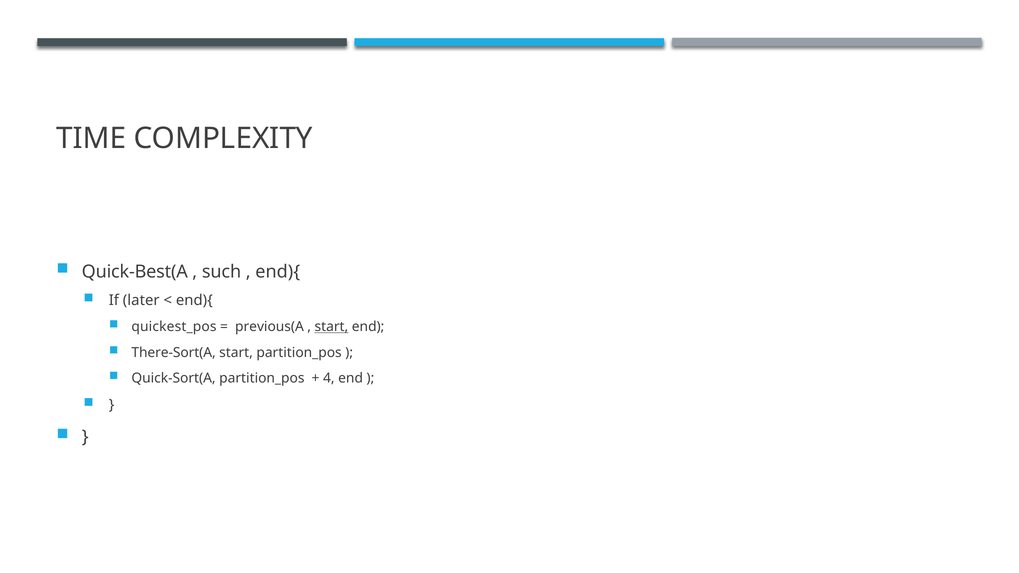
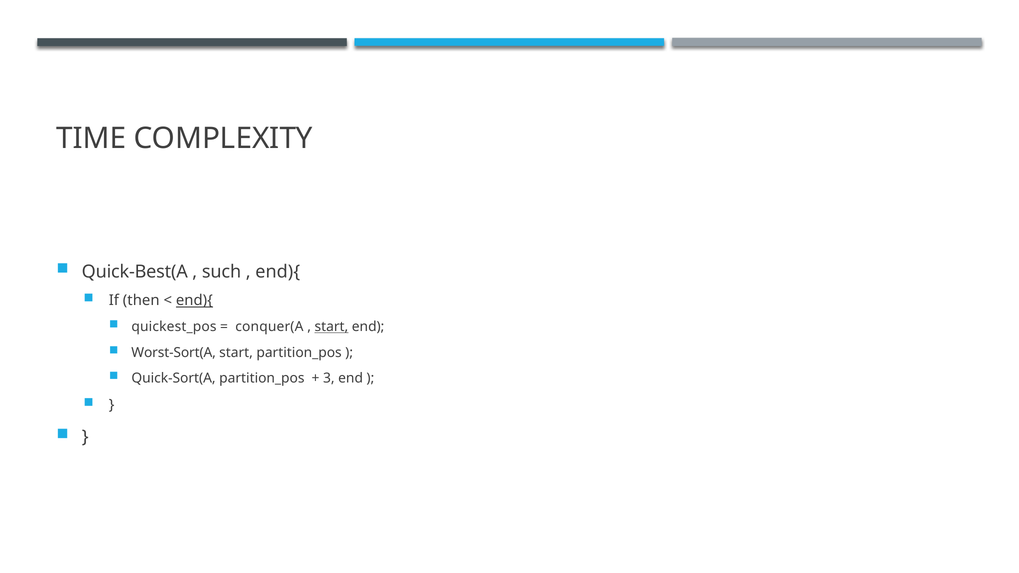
later: later -> then
end){ at (194, 301) underline: none -> present
previous(A: previous(A -> conquer(A
There-Sort(A: There-Sort(A -> Worst-Sort(A
4: 4 -> 3
